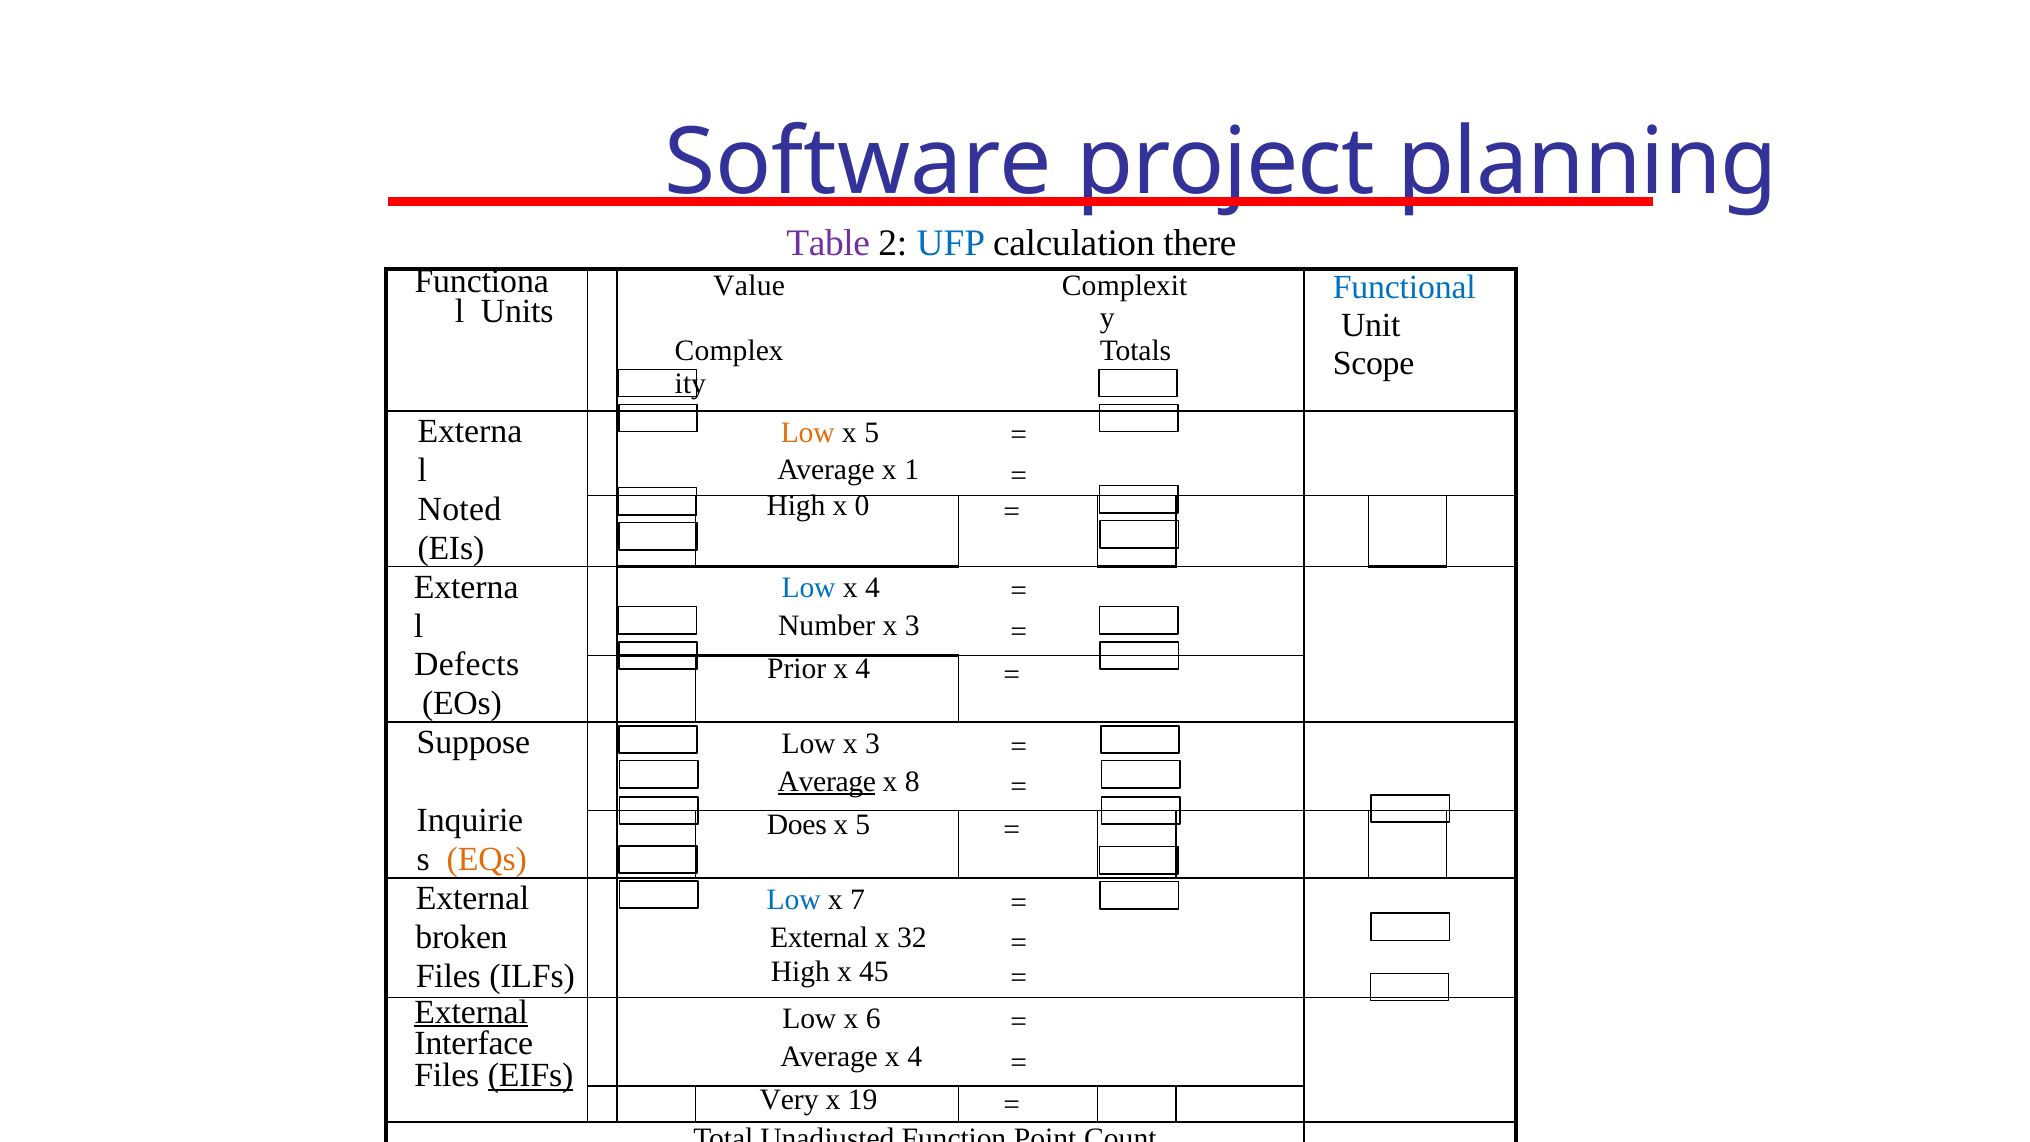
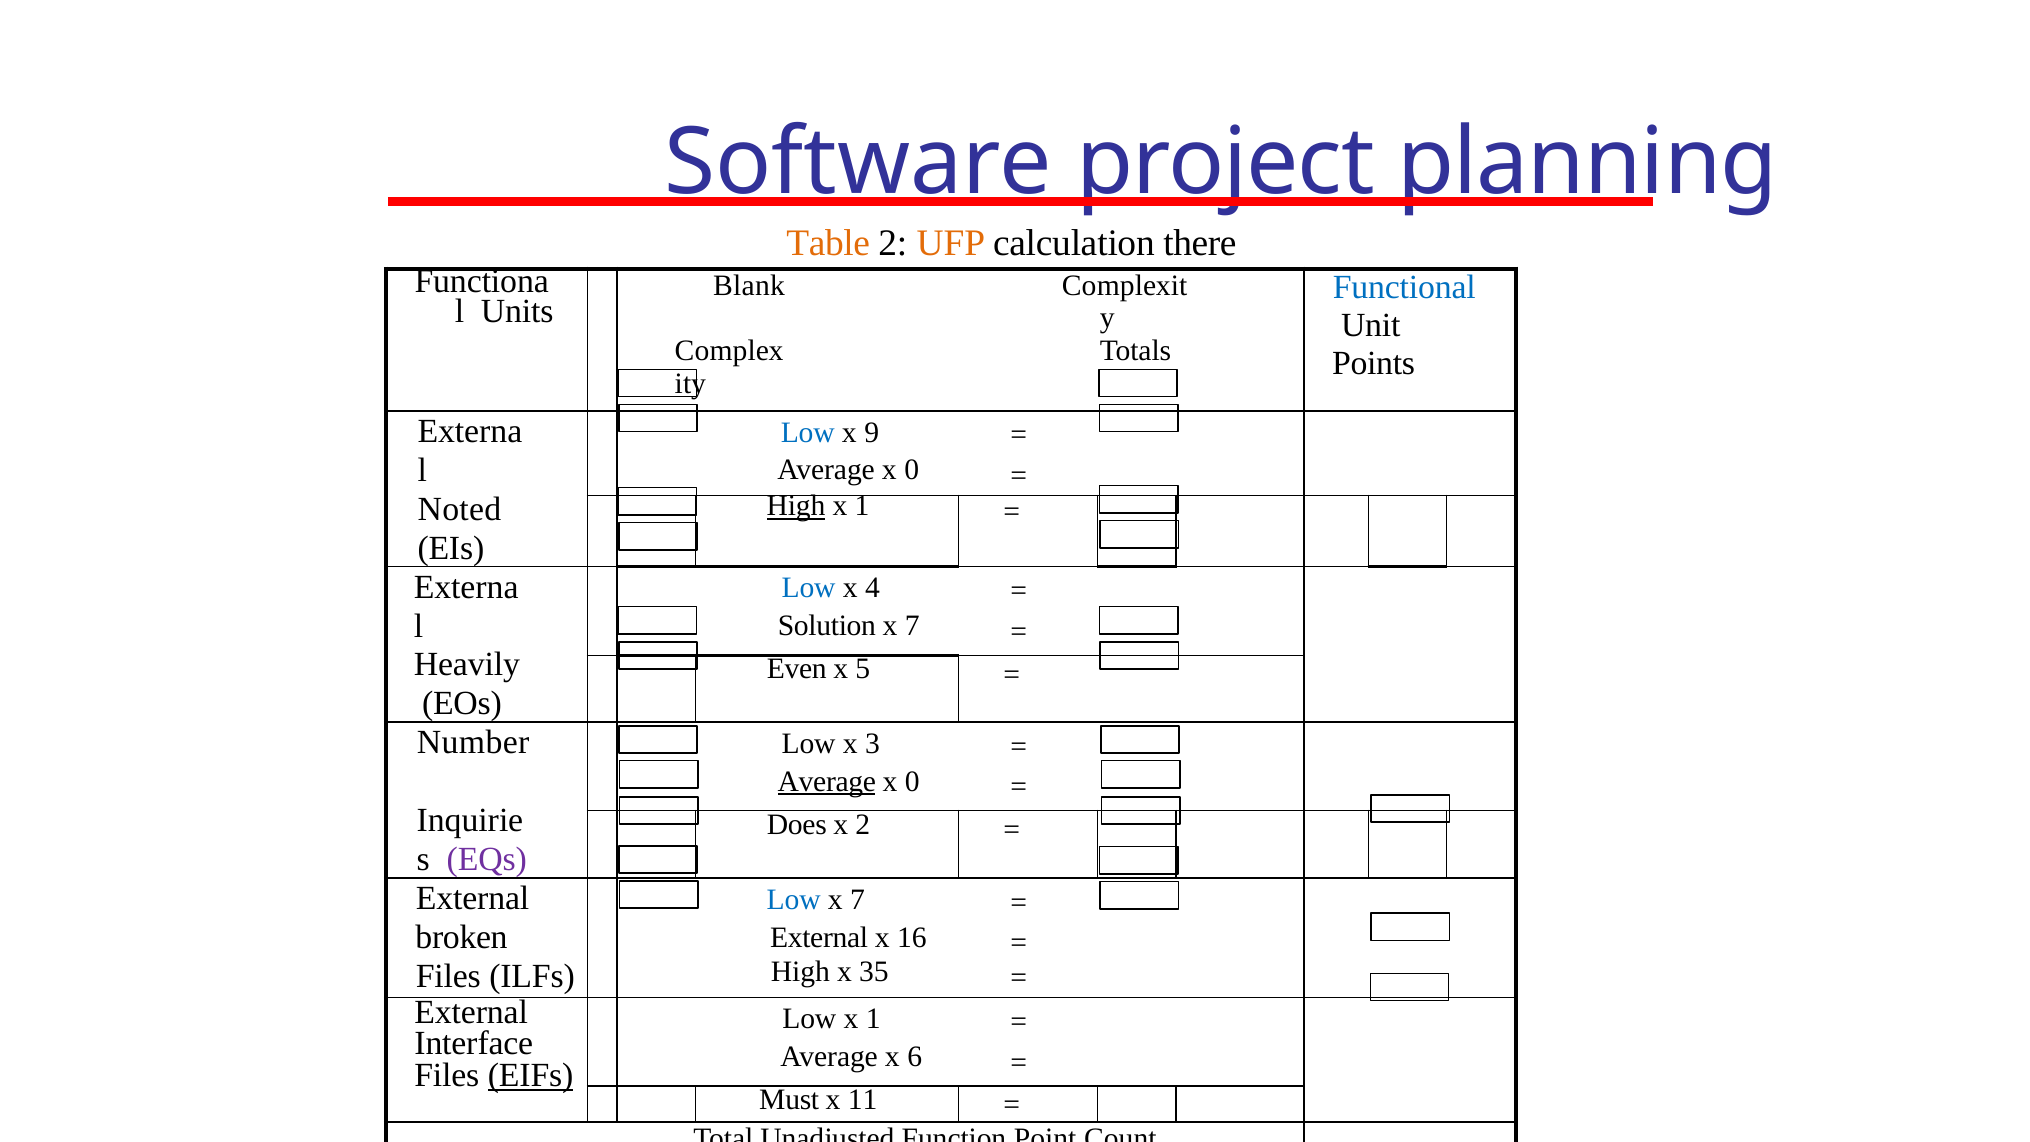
Table colour: purple -> orange
UFP colour: blue -> orange
Value: Value -> Blank
Scope: Scope -> Points
Low at (808, 432) colour: orange -> blue
5 at (872, 432): 5 -> 9
1 at (912, 470): 1 -> 0
High at (796, 506) underline: none -> present
0 at (862, 506): 0 -> 1
Number: Number -> Solution
3 at (912, 626): 3 -> 7
Defects: Defects -> Heavily
Prior: Prior -> Even
4 at (863, 669): 4 -> 5
Suppose: Suppose -> Number
8 at (912, 781): 8 -> 0
5 at (863, 825): 5 -> 2
EQs colour: orange -> purple
32: 32 -> 16
45: 45 -> 35
External at (471, 1012) underline: present -> none
Low x 6: 6 -> 1
Average x 4: 4 -> 6
Very: Very -> Must
19: 19 -> 11
